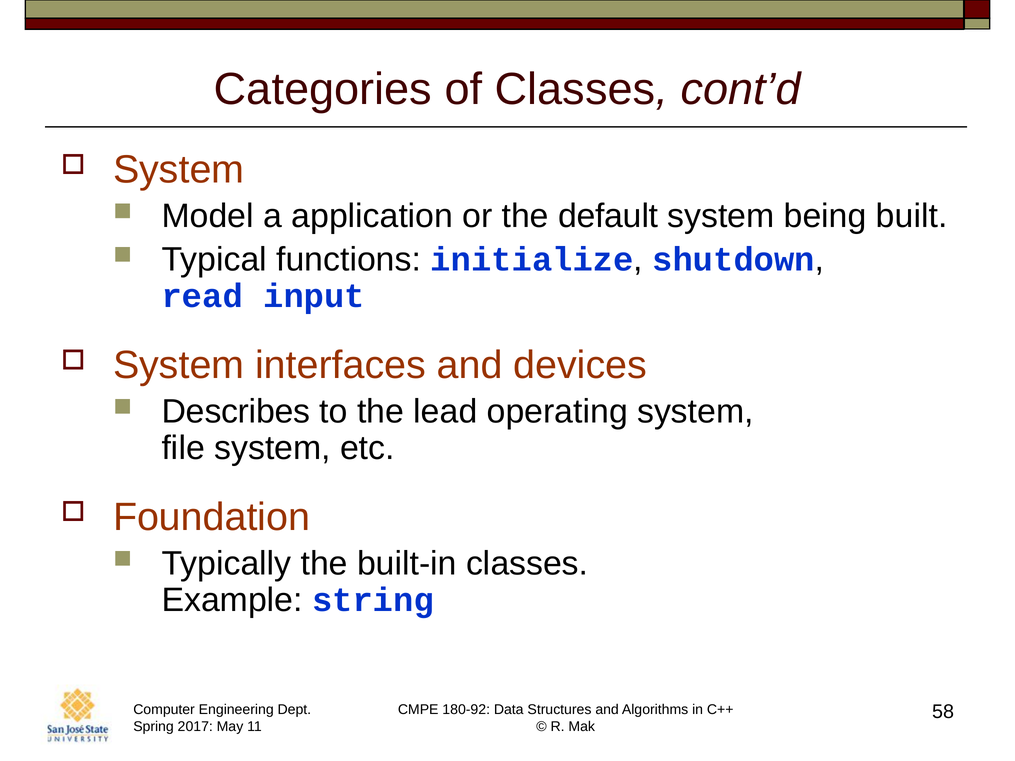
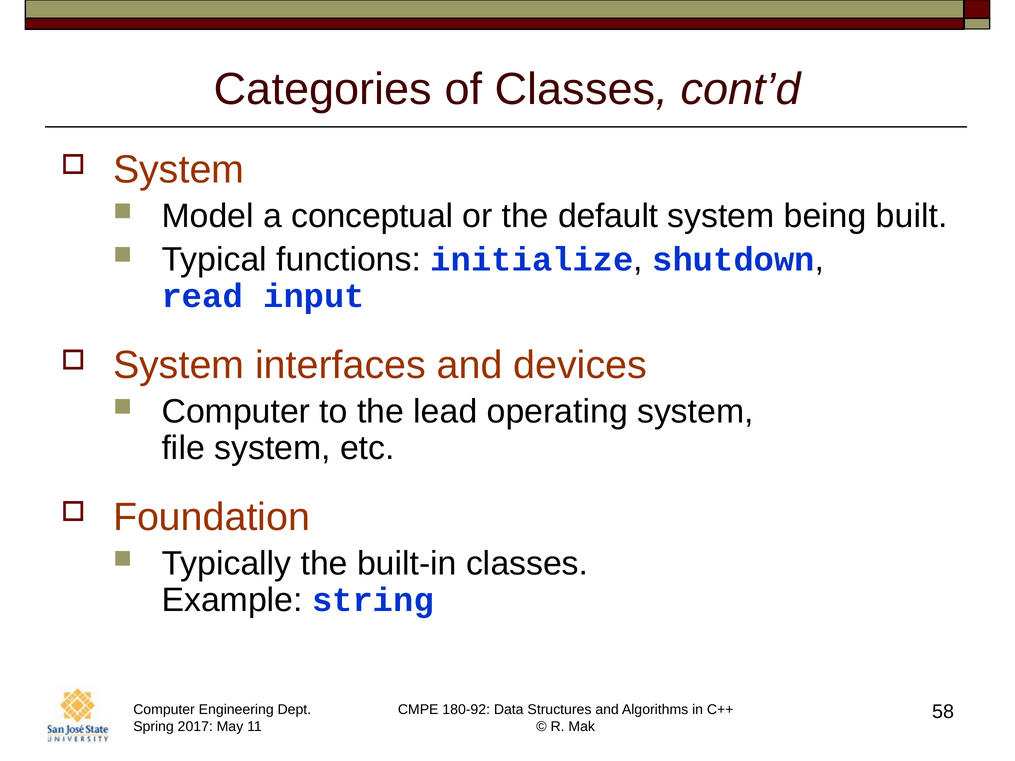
application: application -> conceptual
Describes at (236, 412): Describes -> Computer
